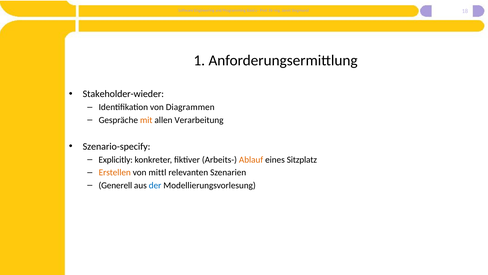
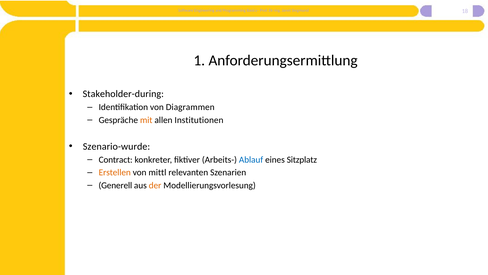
Stakeholder-wieder: Stakeholder-wieder -> Stakeholder-during
Verarbeitung: Verarbeitung -> Institutionen
Szenario-specify: Szenario-specify -> Szenario-wurde
Explicitly: Explicitly -> Contract
Ablauf colour: orange -> blue
der colour: blue -> orange
